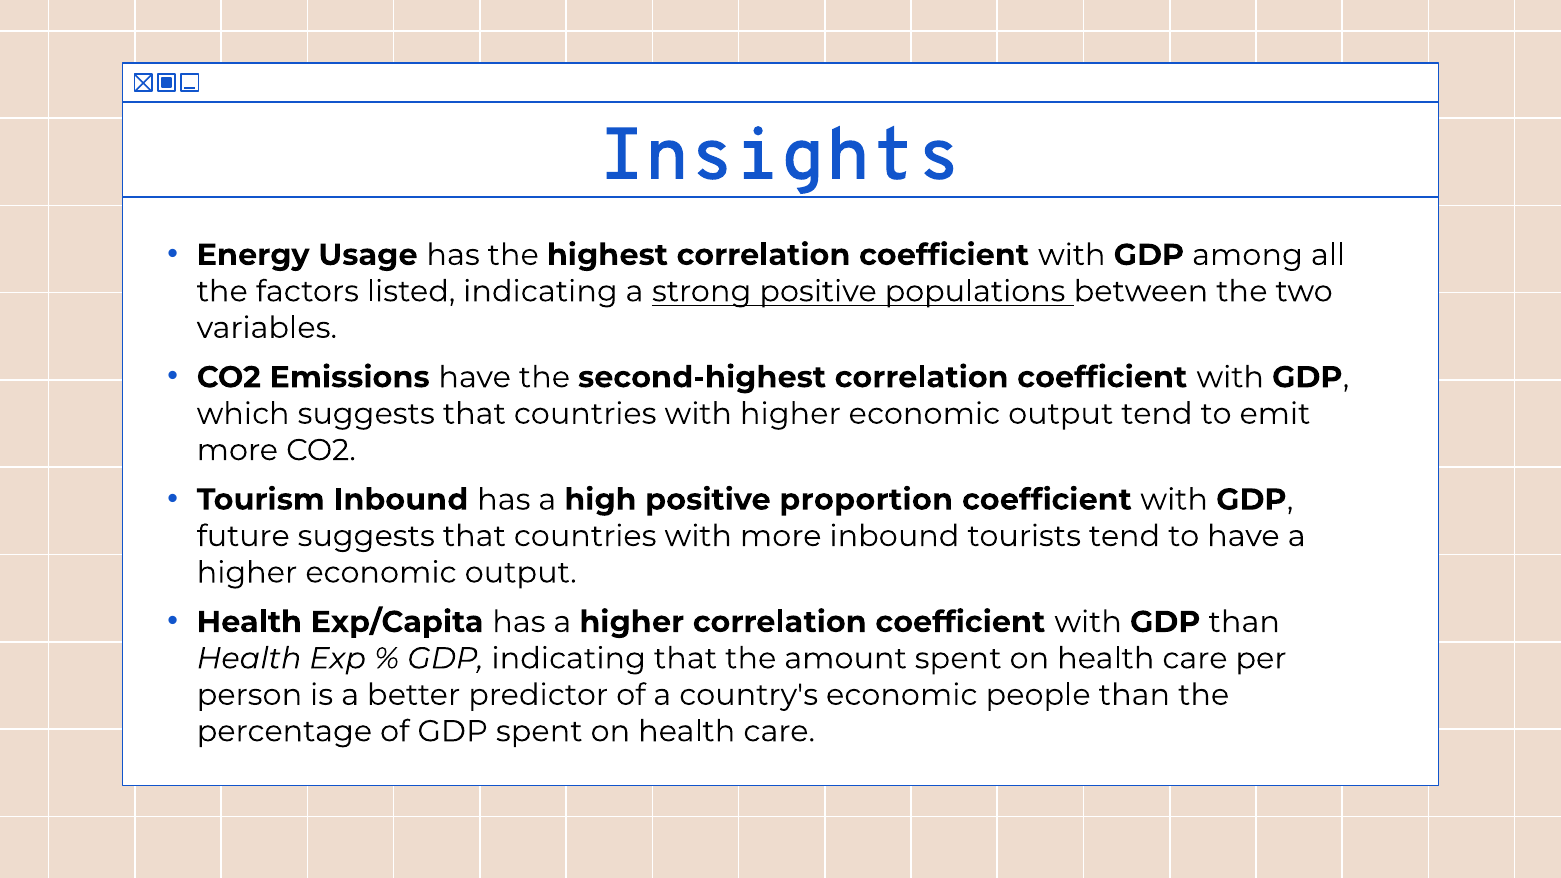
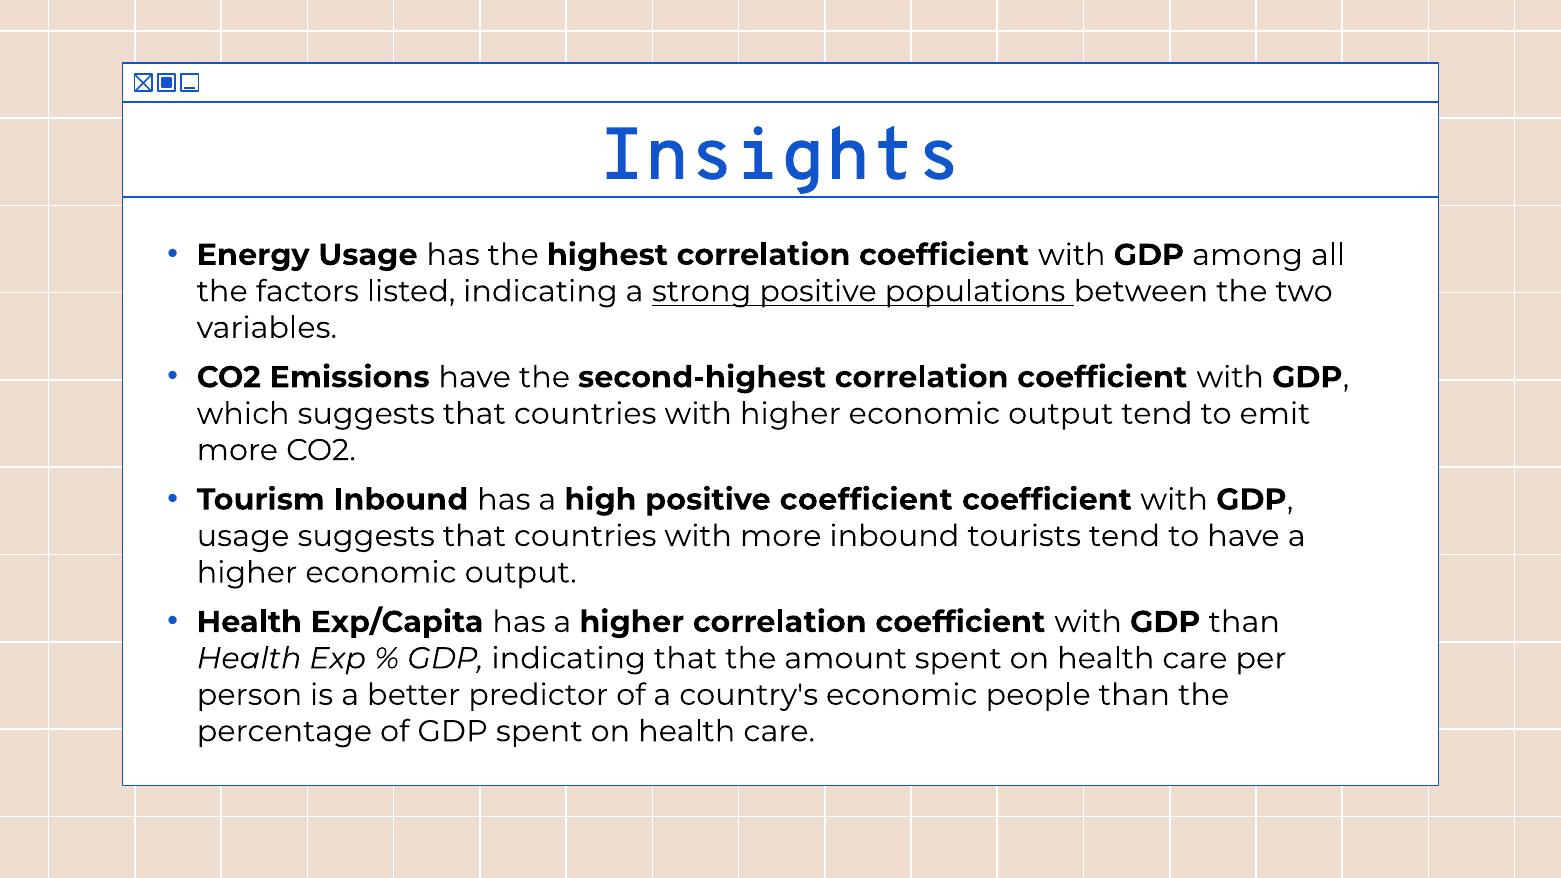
positive proportion: proportion -> coefficient
future at (243, 536): future -> usage
